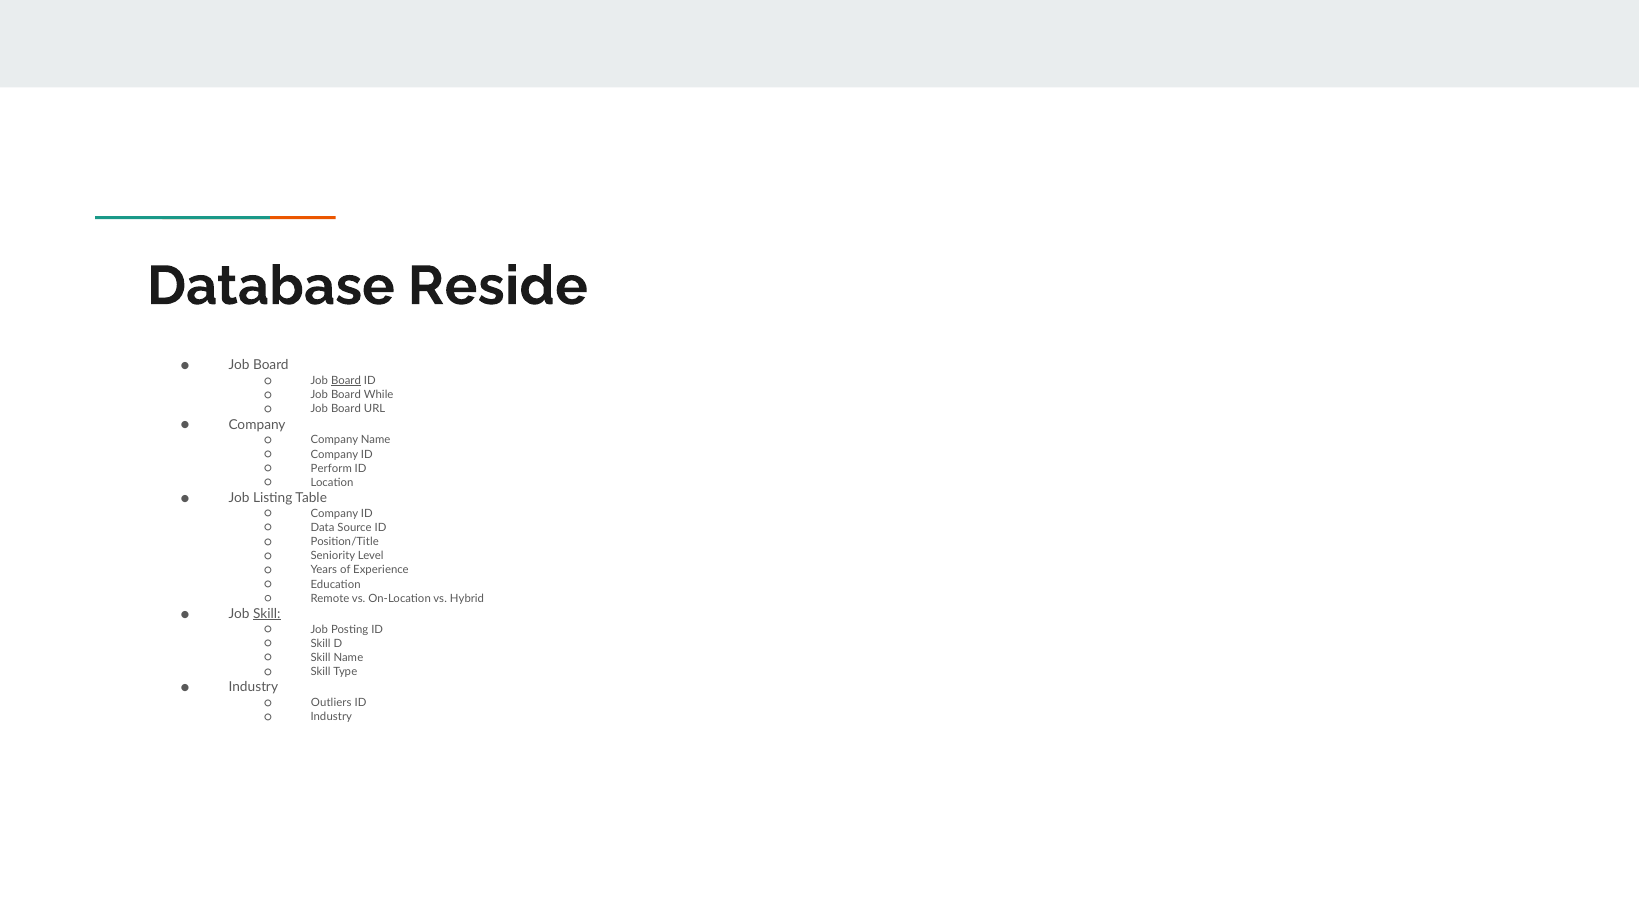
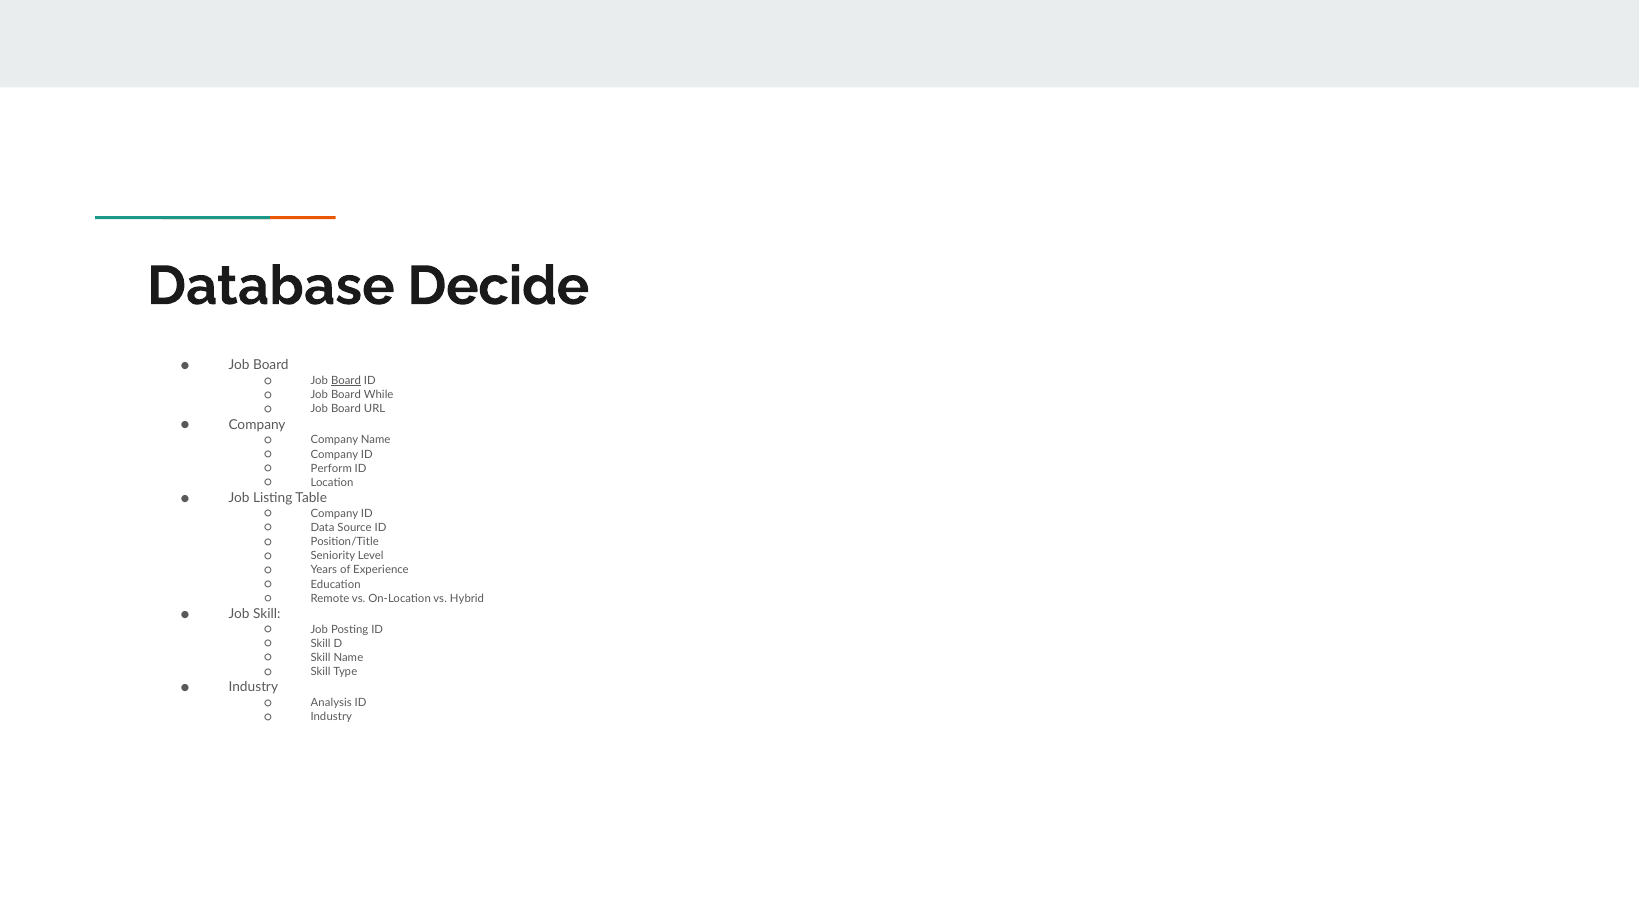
Reside: Reside -> Decide
Skill at (267, 614) underline: present -> none
Outliers: Outliers -> Analysis
